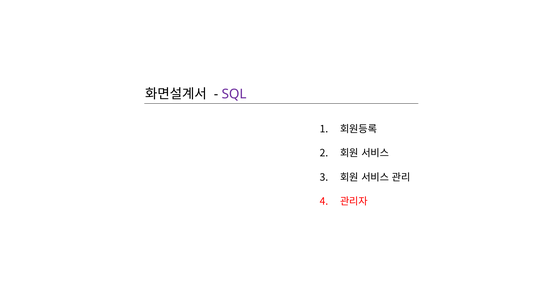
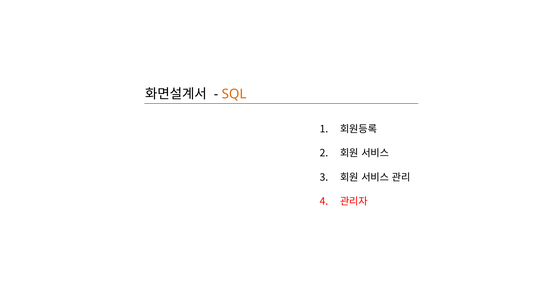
SQL colour: purple -> orange
